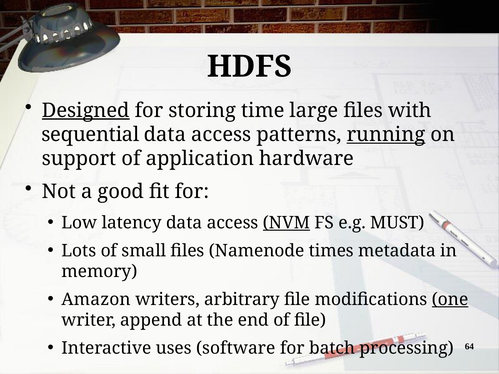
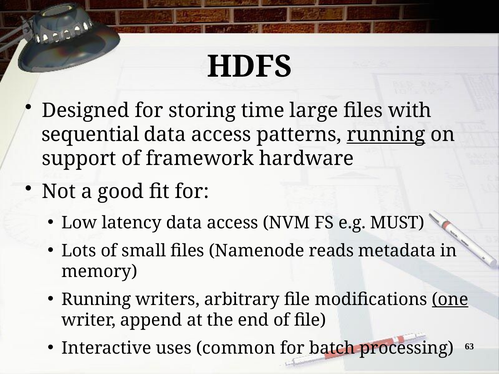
Designed underline: present -> none
application: application -> framework
NVM underline: present -> none
times: times -> reads
Amazon at (96, 300): Amazon -> Running
software: software -> common
64: 64 -> 63
